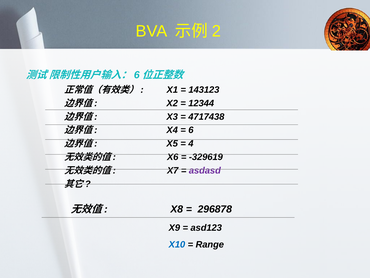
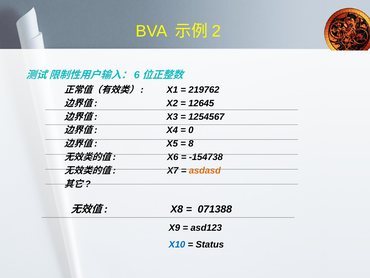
143123: 143123 -> 219762
12344: 12344 -> 12645
4717438: 4717438 -> 1254567
6: 6 -> 0
4: 4 -> 8
-329619: -329619 -> -154738
asdasd colour: purple -> orange
296878: 296878 -> 071388
Range: Range -> Status
